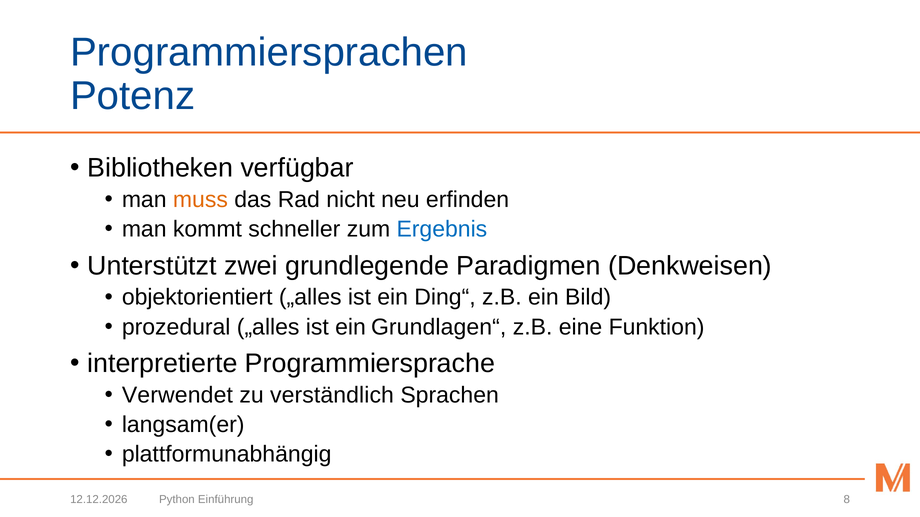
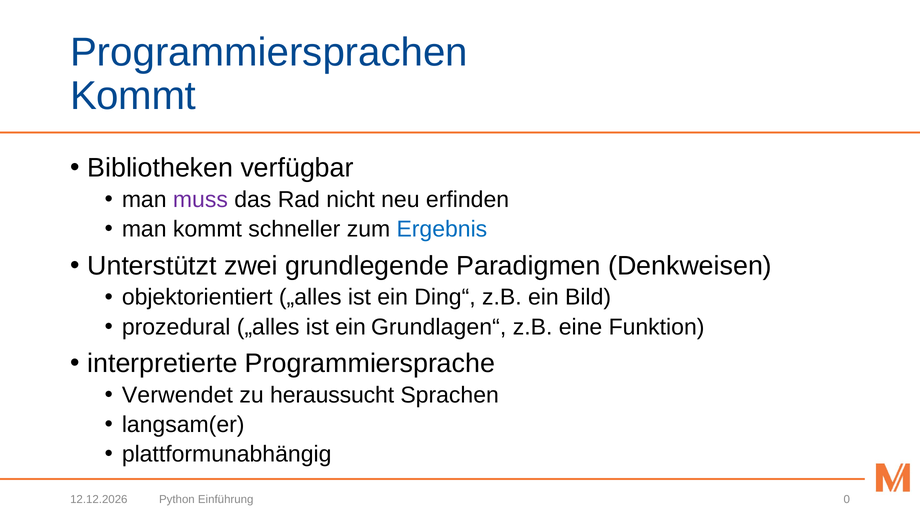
Potenz at (133, 96): Potenz -> Kommt
muss colour: orange -> purple
verständlich: verständlich -> heraussucht
8: 8 -> 0
